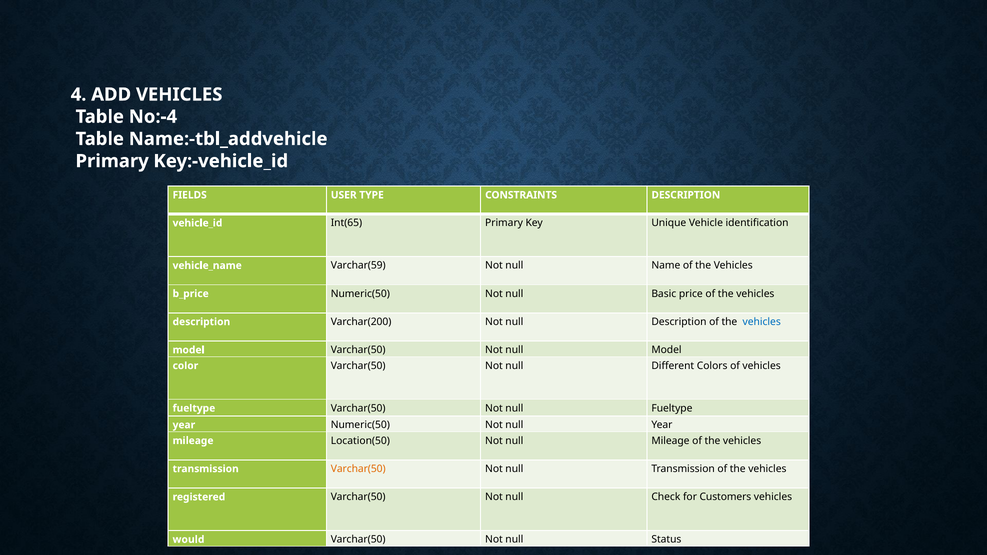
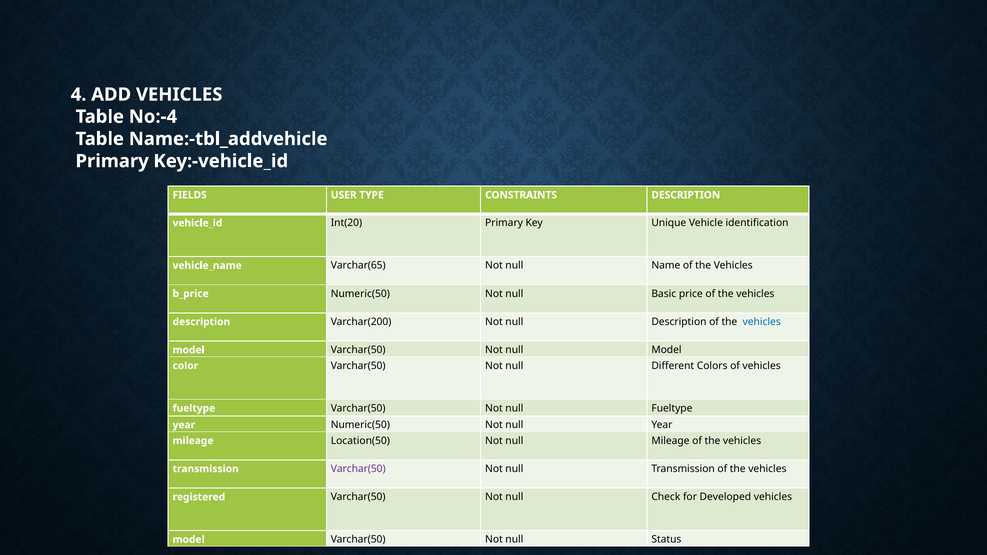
Int(65: Int(65 -> Int(20
Varchar(59: Varchar(59 -> Varchar(65
Varchar(50 at (358, 469) colour: orange -> purple
Customers: Customers -> Developed
would at (189, 540): would -> model
